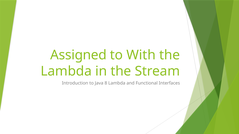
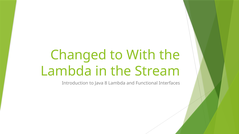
Assigned: Assigned -> Changed
